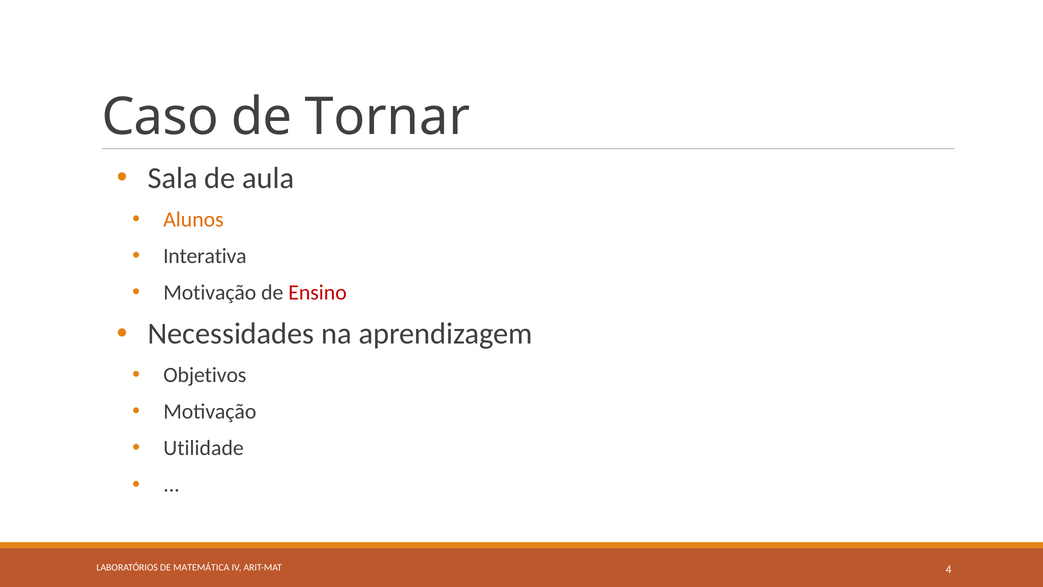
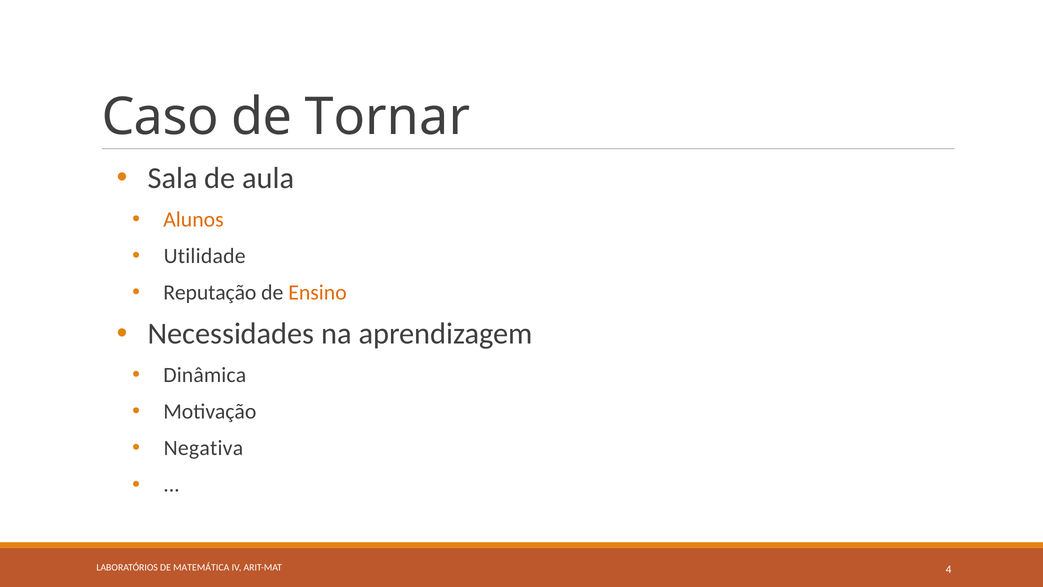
Interativa: Interativa -> Utilidade
Motivação at (210, 292): Motivação -> Reputação
Ensino colour: red -> orange
Objetivos: Objetivos -> Dinâmica
Utilidade: Utilidade -> Negativa
